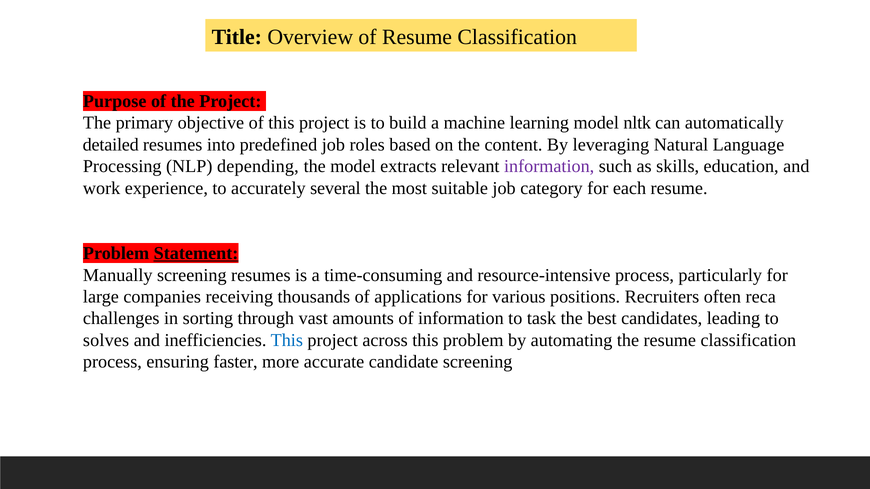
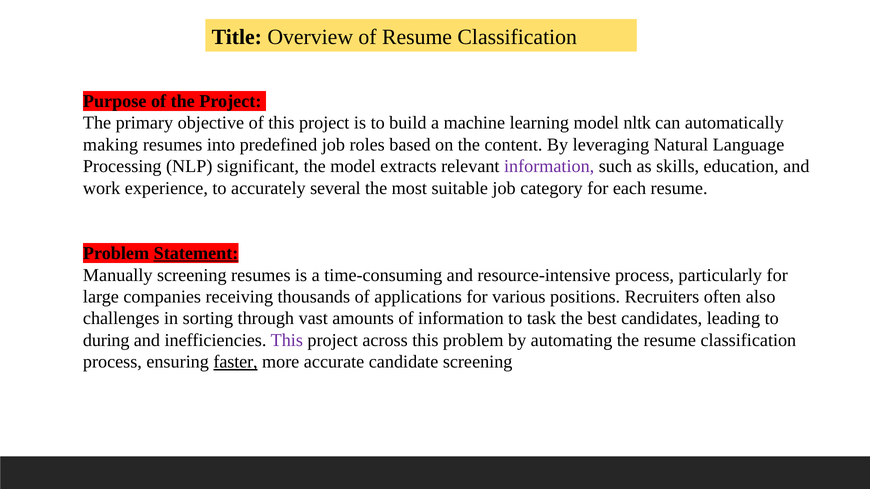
detailed: detailed -> making
depending: depending -> significant
reca: reca -> also
solves: solves -> during
This at (287, 341) colour: blue -> purple
faster underline: none -> present
